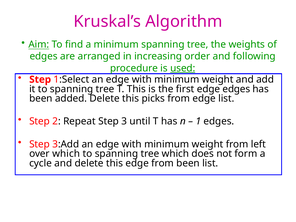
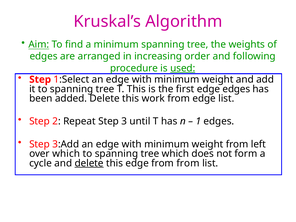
picks: picks -> work
delete at (89, 163) underline: none -> present
from been: been -> from
